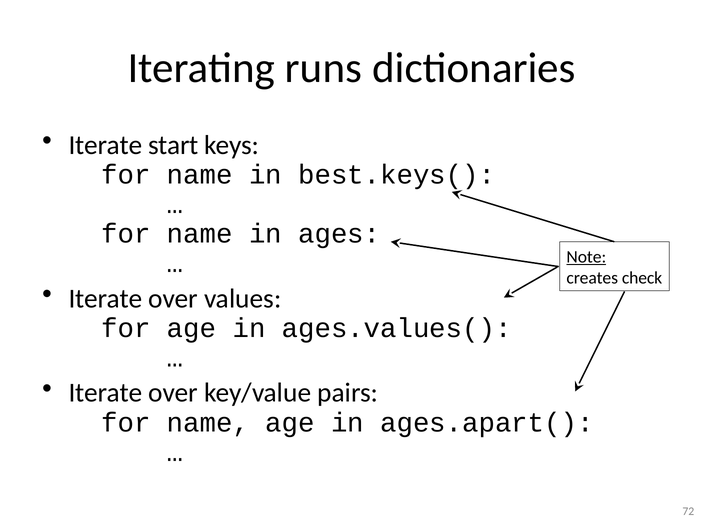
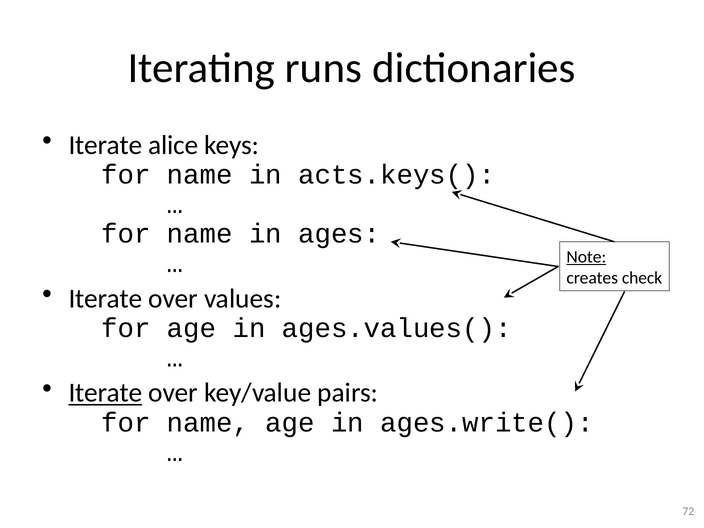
start: start -> alice
best.keys(: best.keys( -> acts.keys(
Iterate at (106, 393) underline: none -> present
ages.apart(: ages.apart( -> ages.write(
